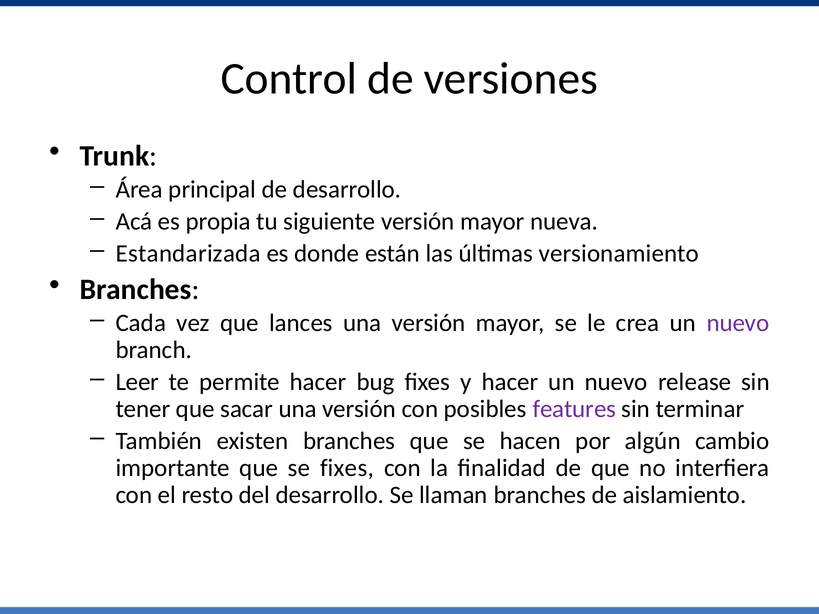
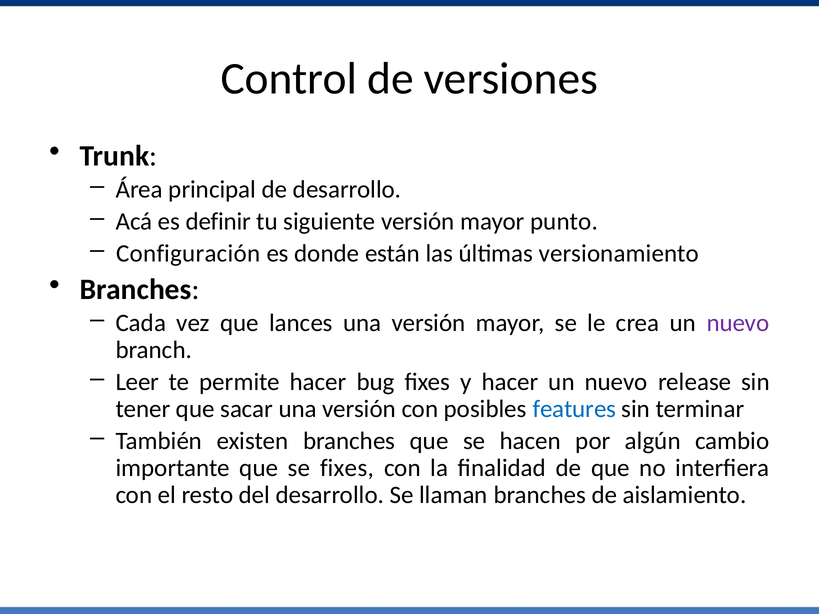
propia: propia -> definir
nueva: nueva -> punto
Estandarizada: Estandarizada -> Configuración
features colour: purple -> blue
